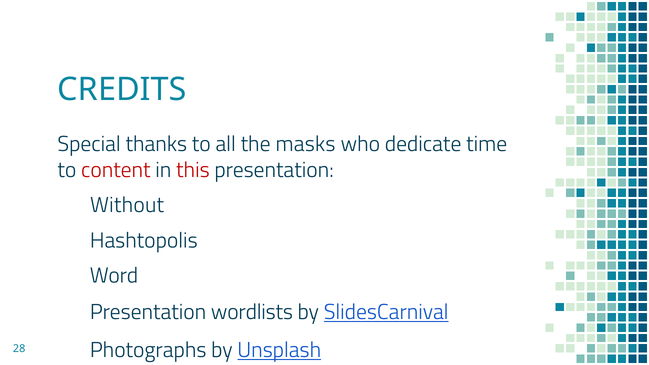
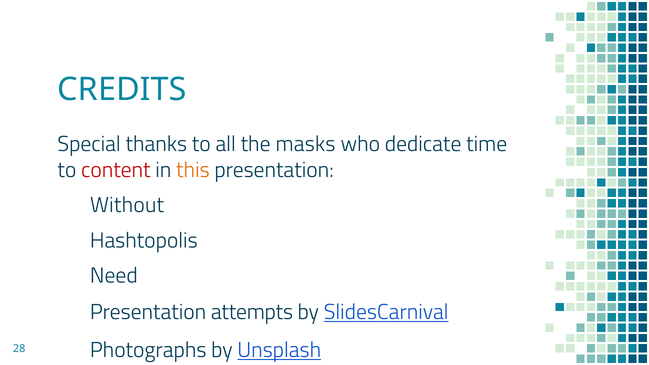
this colour: red -> orange
Word: Word -> Need
wordlists: wordlists -> attempts
